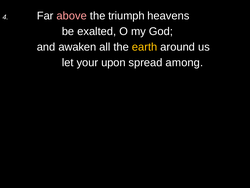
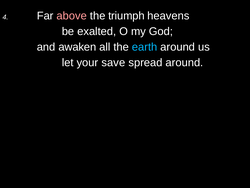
earth colour: yellow -> light blue
upon: upon -> save
spread among: among -> around
